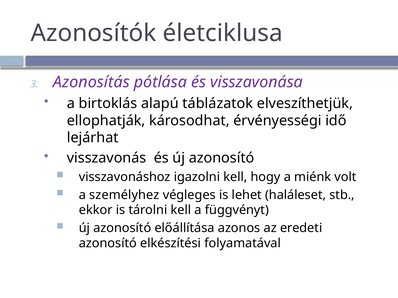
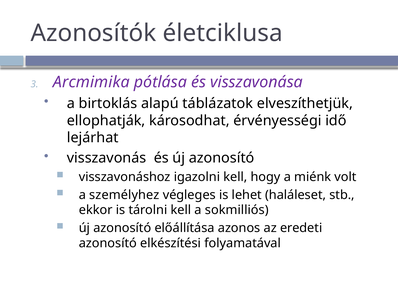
Azonosítás: Azonosítás -> Arcmimika
függvényt: függvényt -> sokmilliós
